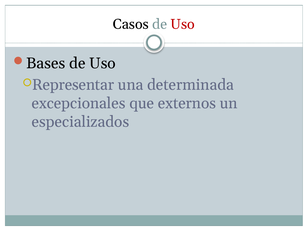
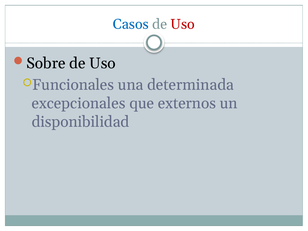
Casos colour: black -> blue
Bases: Bases -> Sobre
Representar: Representar -> Funcionales
especializados: especializados -> disponibilidad
